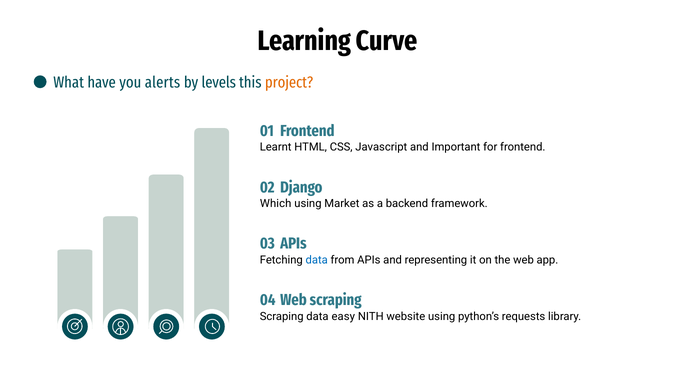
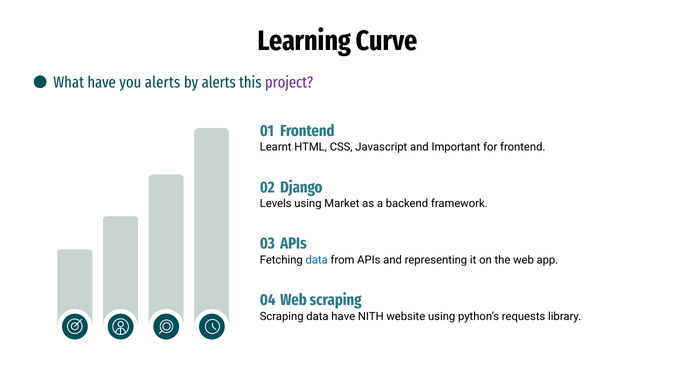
by levels: levels -> alerts
project colour: orange -> purple
Which: Which -> Levels
data easy: easy -> have
